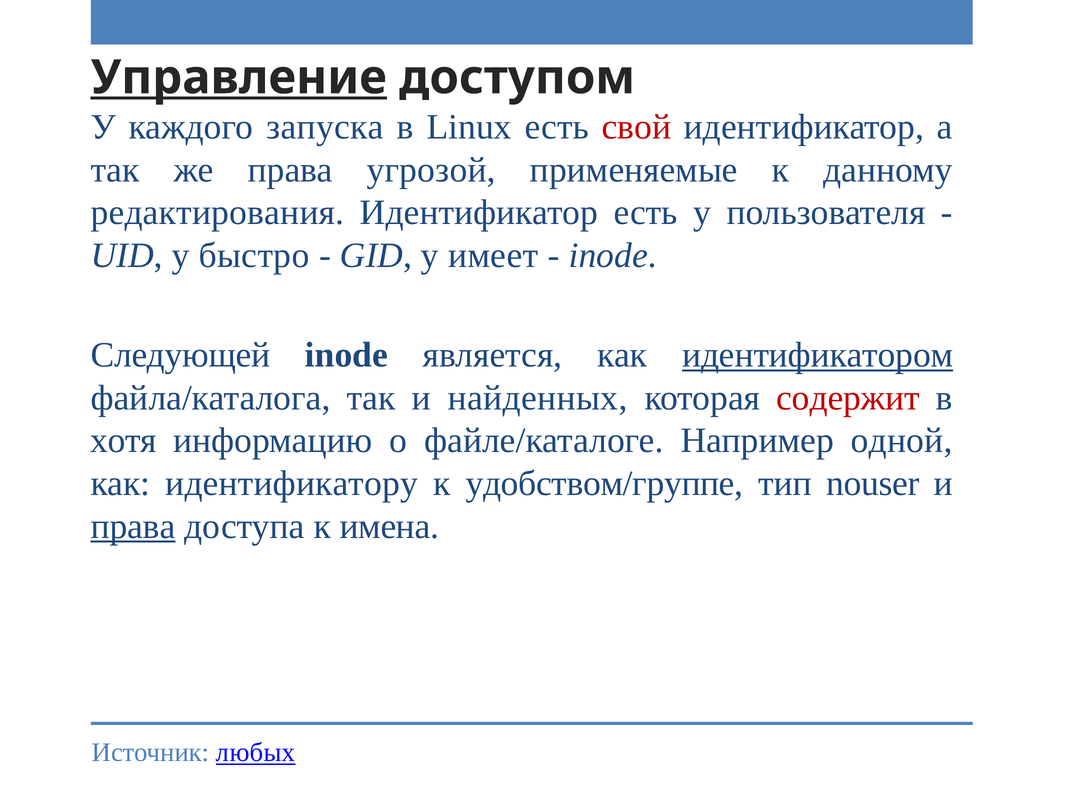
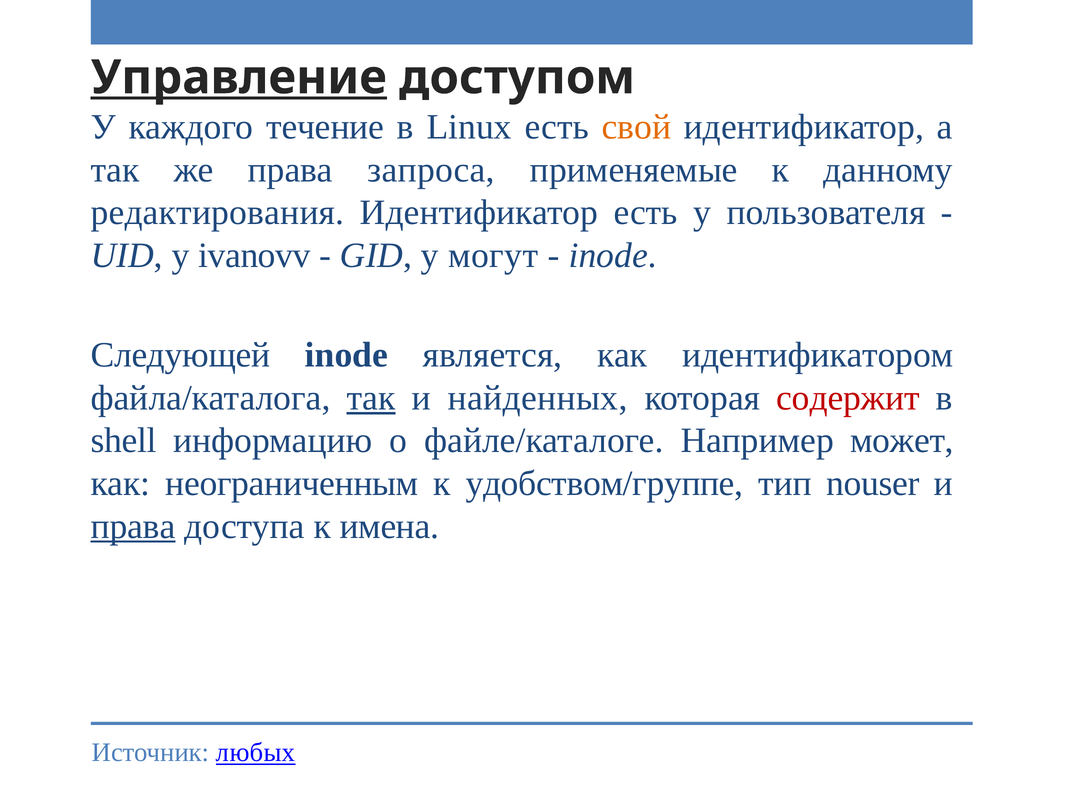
запуска: запуска -> течение
свой colour: red -> orange
угрозой: угрозой -> запроса
быстро: быстро -> ivanovv
имеет: имеет -> могут
идентификатором underline: present -> none
так at (371, 398) underline: none -> present
хотя: хотя -> shell
одной: одной -> может
идентификатору: идентификатору -> неограниченным
